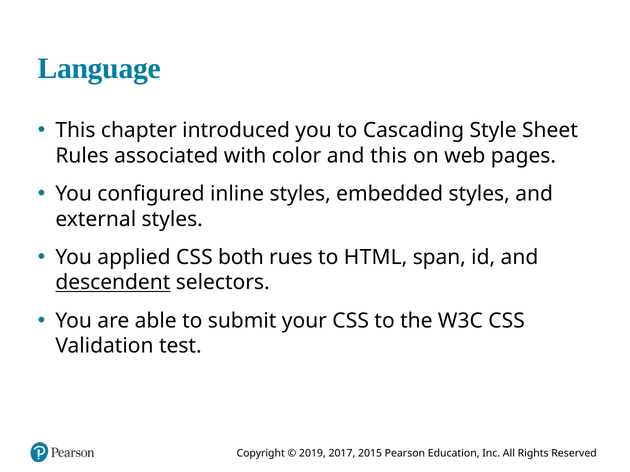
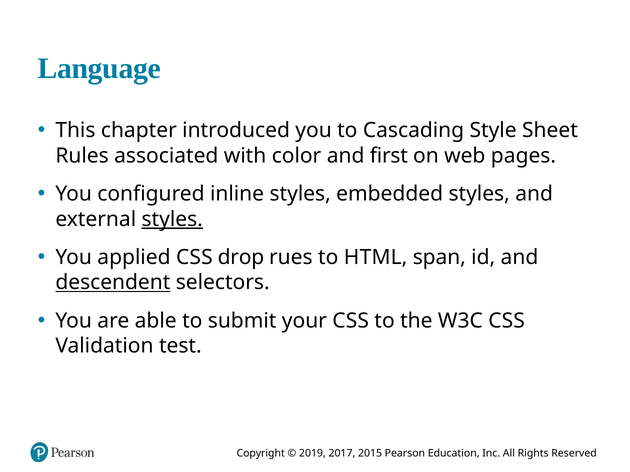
and this: this -> first
styles at (172, 219) underline: none -> present
both: both -> drop
